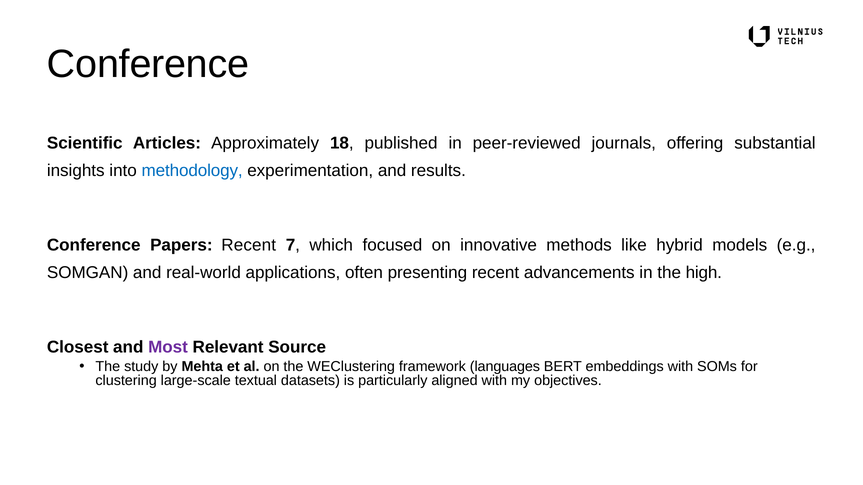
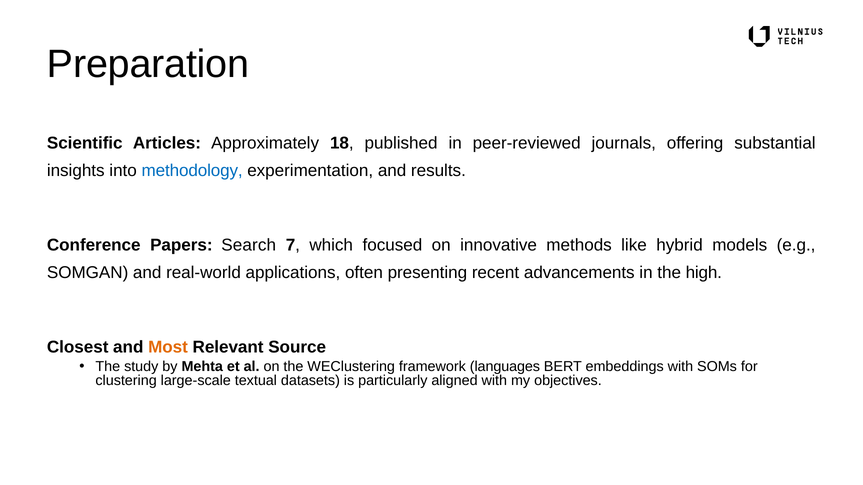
Conference at (148, 64): Conference -> Preparation
Papers Recent: Recent -> Search
Most colour: purple -> orange
